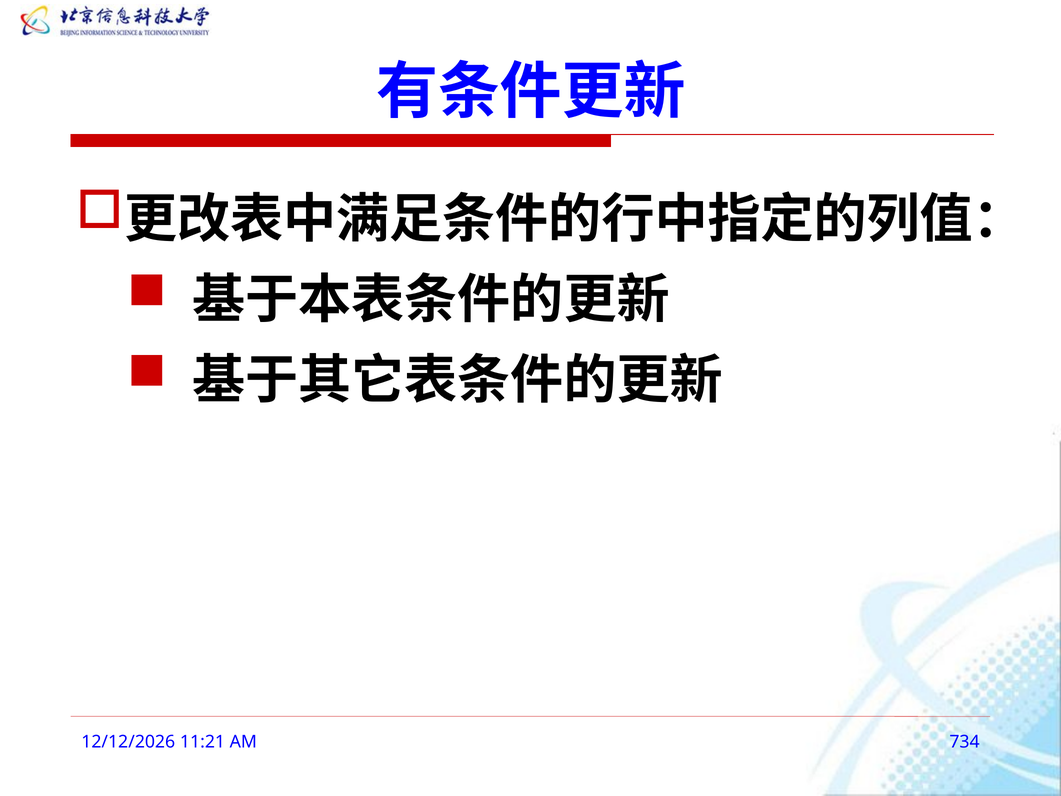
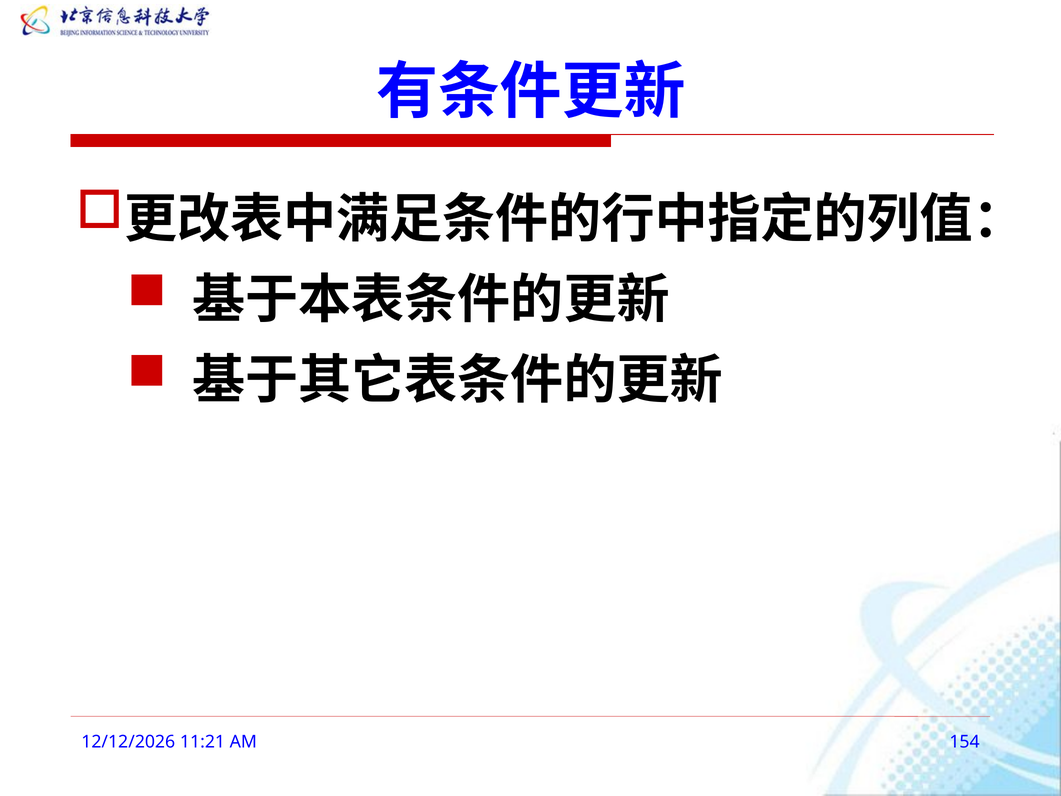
734: 734 -> 154
